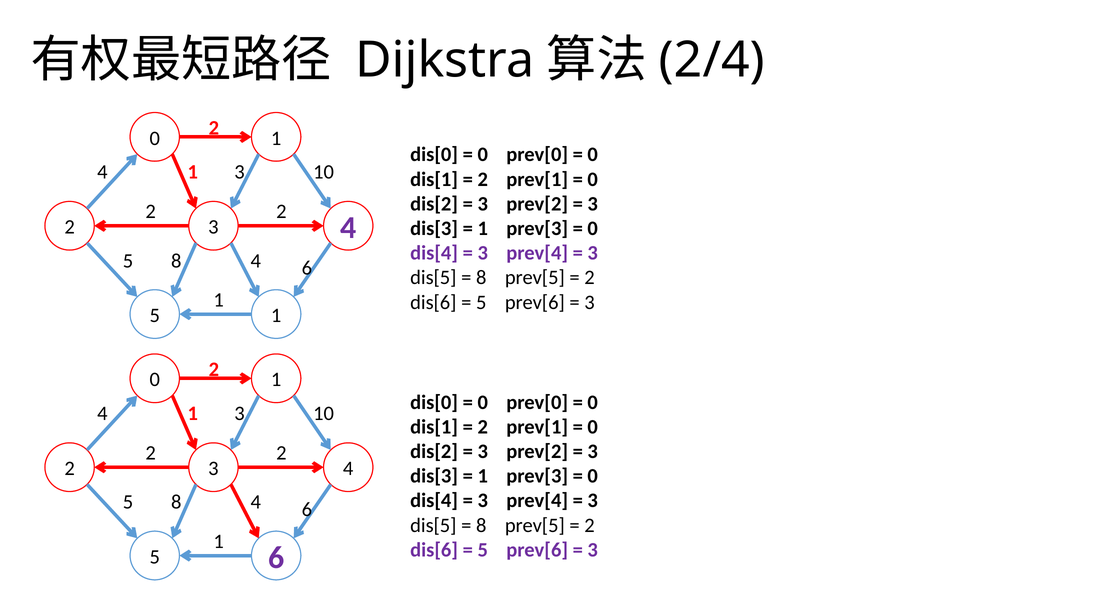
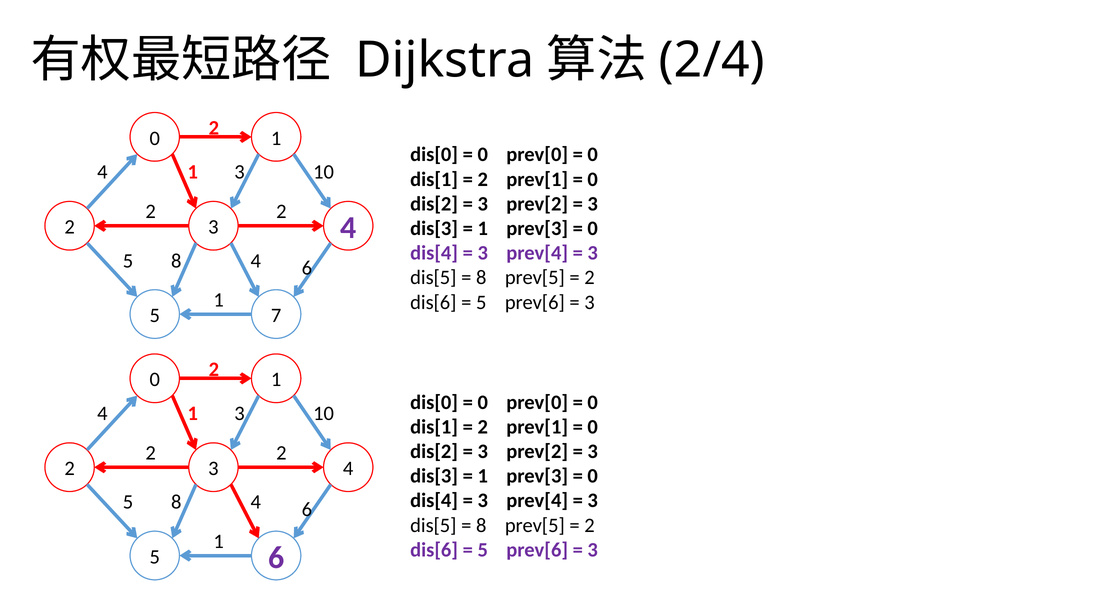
5 1: 1 -> 7
